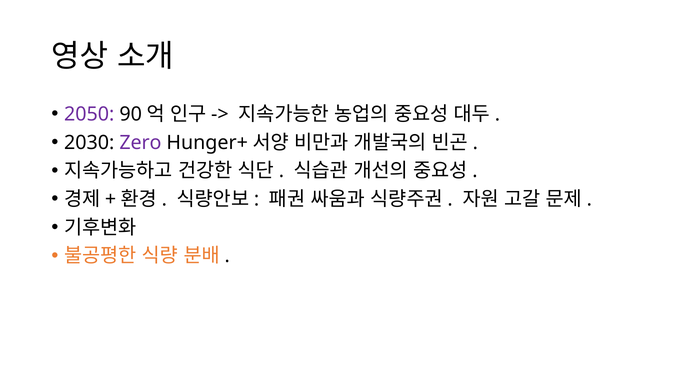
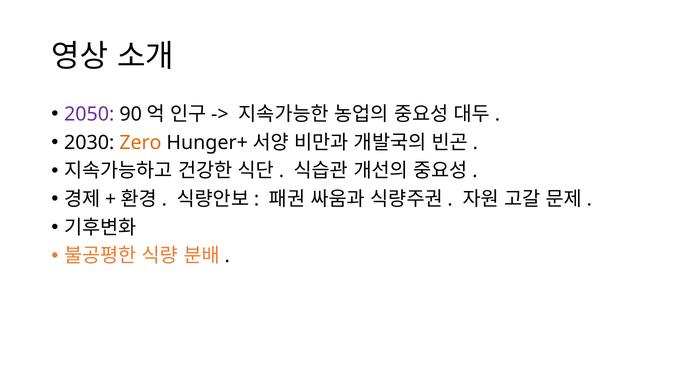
Zero colour: purple -> orange
